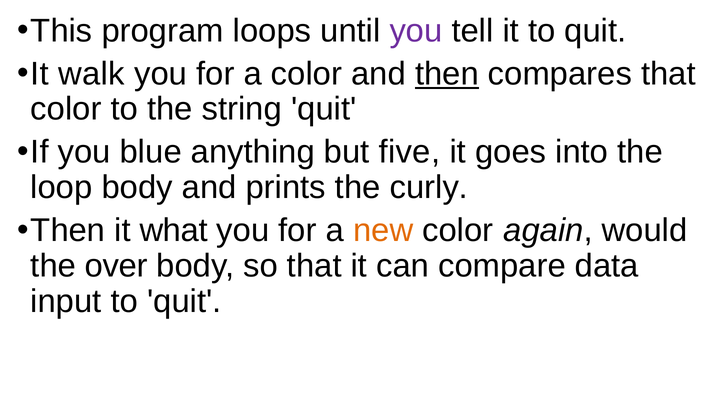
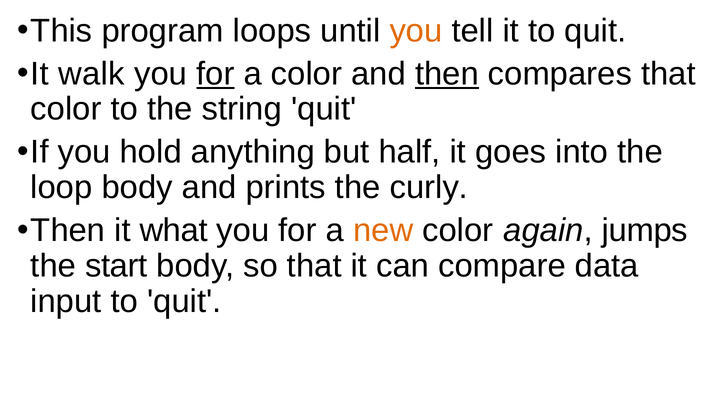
you at (416, 31) colour: purple -> orange
for at (215, 74) underline: none -> present
blue: blue -> hold
five: five -> half
would: would -> jumps
over: over -> start
